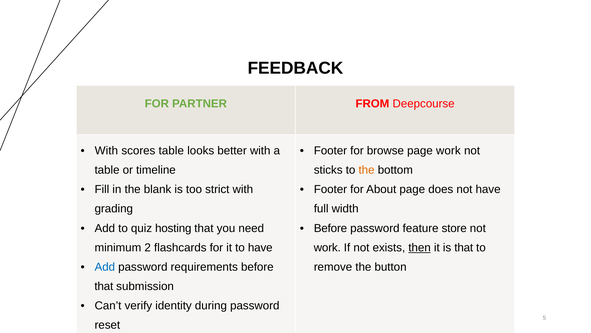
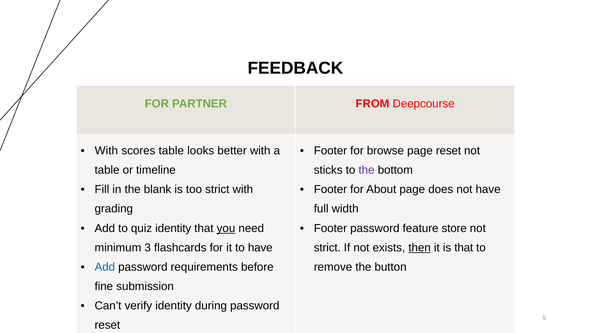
page work: work -> reset
the at (367, 170) colour: orange -> purple
quiz hosting: hosting -> identity
you underline: none -> present
Before at (330, 228): Before -> Footer
2: 2 -> 3
work at (327, 247): work -> strict
that at (104, 286): that -> fine
